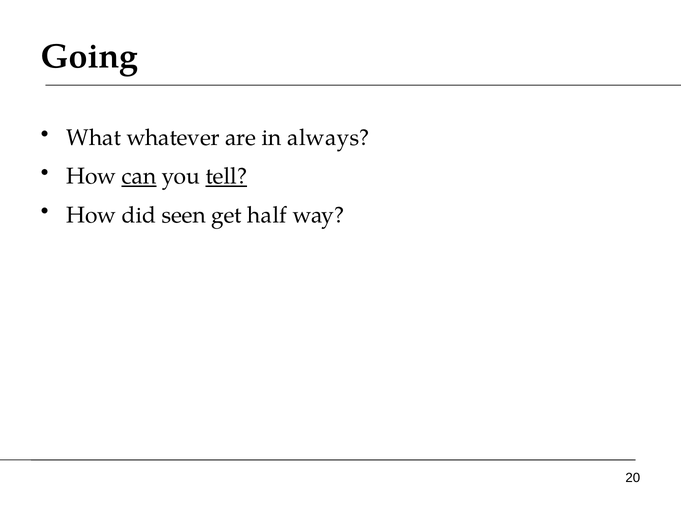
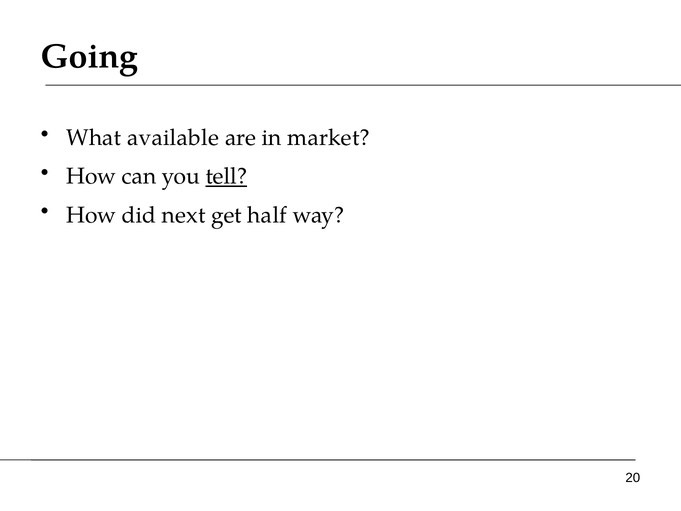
whatever: whatever -> available
always: always -> market
can underline: present -> none
seen: seen -> next
